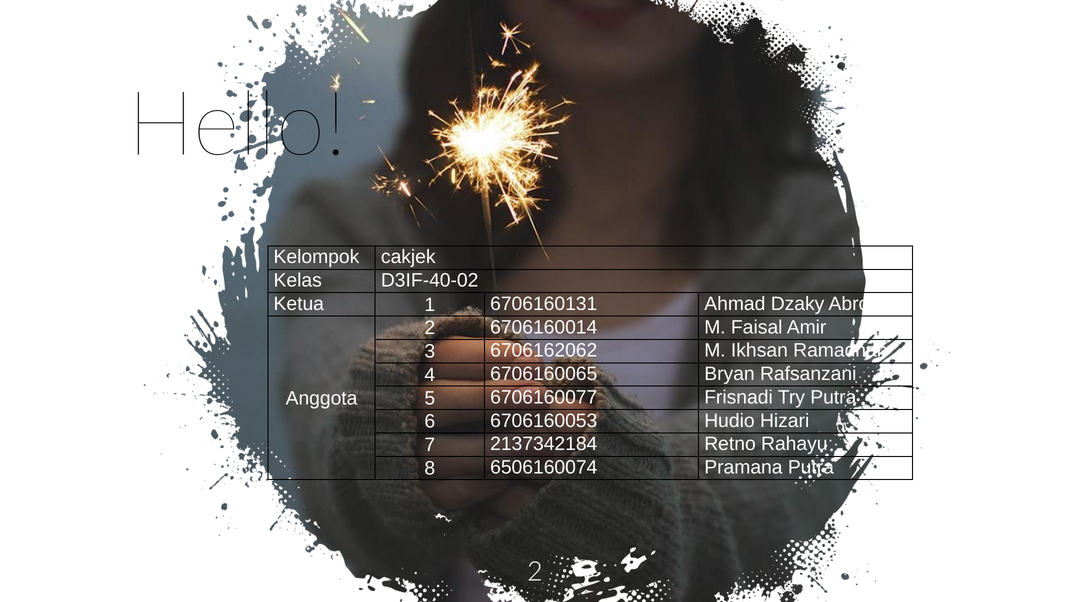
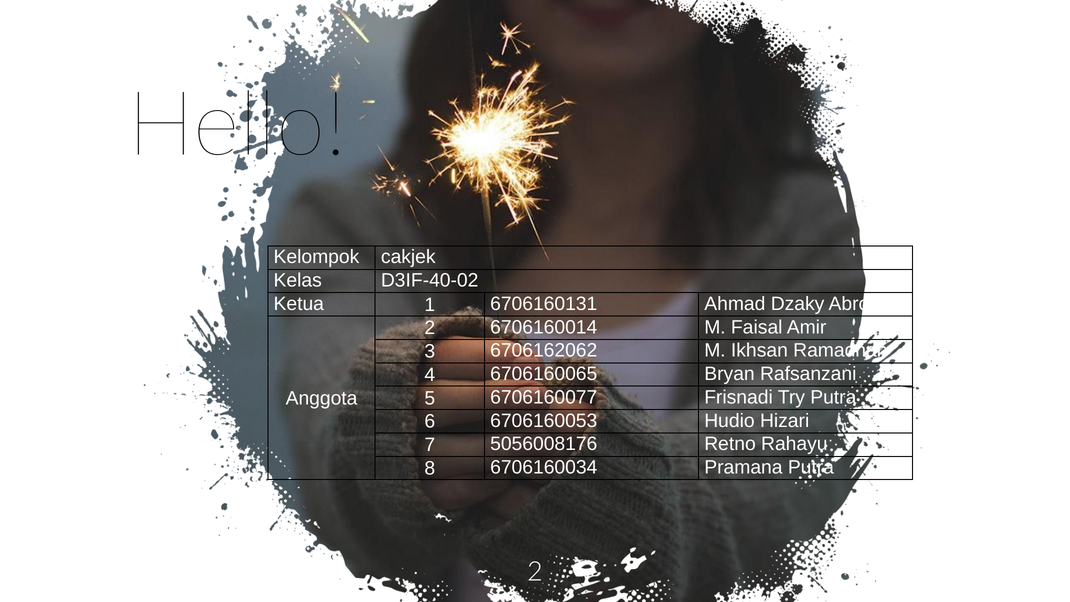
2137342184: 2137342184 -> 5056008176
6506160074: 6506160074 -> 6706160034
